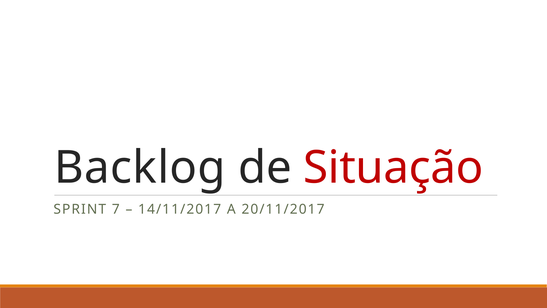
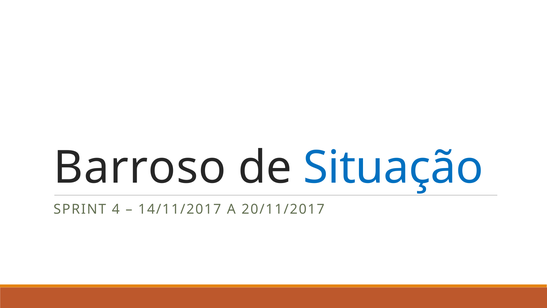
Backlog: Backlog -> Barroso
Situação colour: red -> blue
7: 7 -> 4
